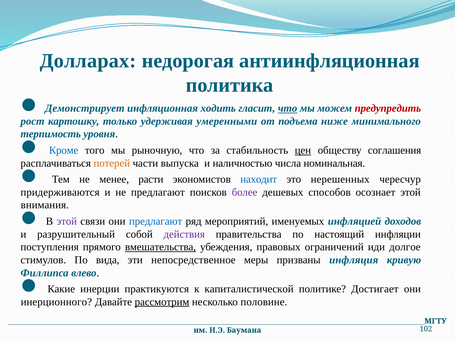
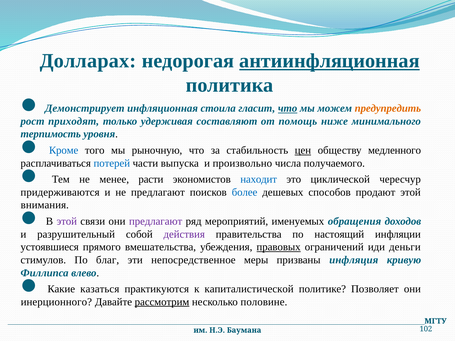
антиинфляционная underline: none -> present
ходить: ходить -> стоила
предупредить colour: red -> orange
картошку: картошку -> приходят
умеренными: умеренными -> составляют
подъема: подъема -> помощь
соглашения: соглашения -> медленного
потерей colour: orange -> blue
наличностью: наличностью -> произвольно
номинальная: номинальная -> получаемого
нерешенных: нерешенных -> циклической
более colour: purple -> blue
осознает: осознает -> продают
предлагают at (156, 221) colour: blue -> purple
инфляцией: инфляцией -> обращения
поступления: поступления -> устоявшиеся
вмешательства underline: present -> none
правовых underline: none -> present
долгое: долгое -> деньги
вида: вида -> благ
инерции: инерции -> казаться
Достигает: Достигает -> Позволяет
